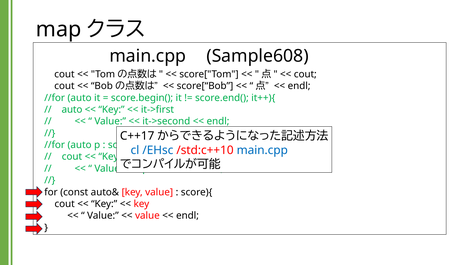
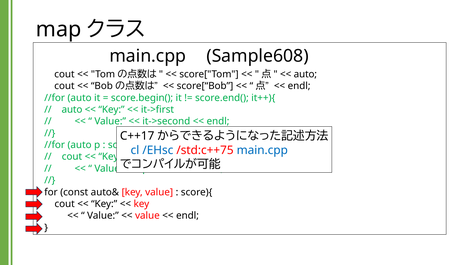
cout at (305, 74): cout -> auto
/std:c++10: /std:c++10 -> /std:c++75
